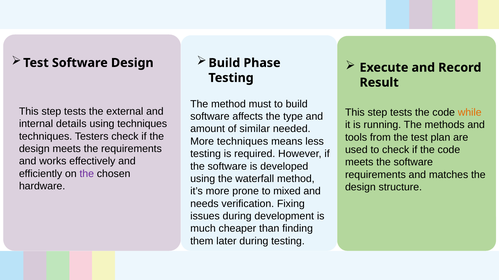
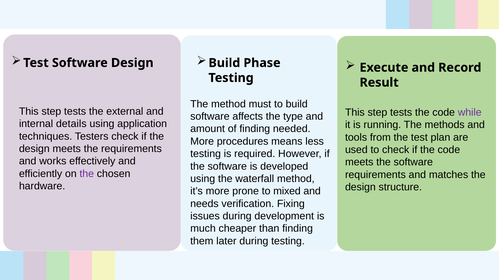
while colour: orange -> purple
using techniques: techniques -> application
of similar: similar -> finding
More techniques: techniques -> procedures
